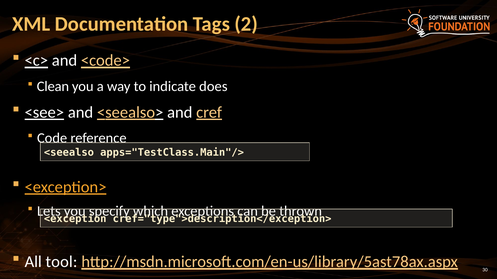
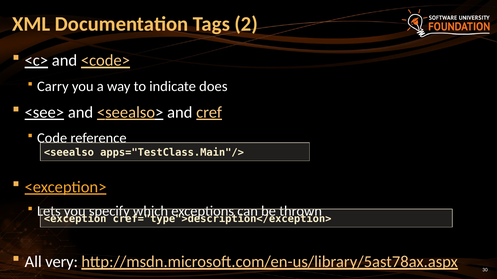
Clean: Clean -> Carry
tool: tool -> very
